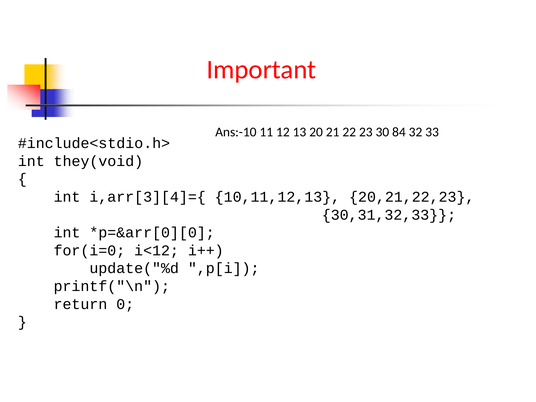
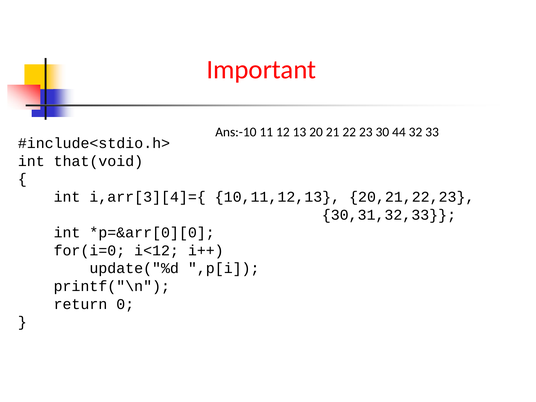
84: 84 -> 44
they(void: they(void -> that(void
